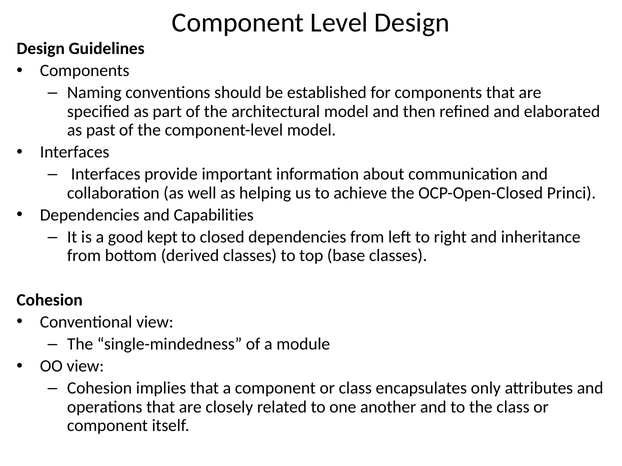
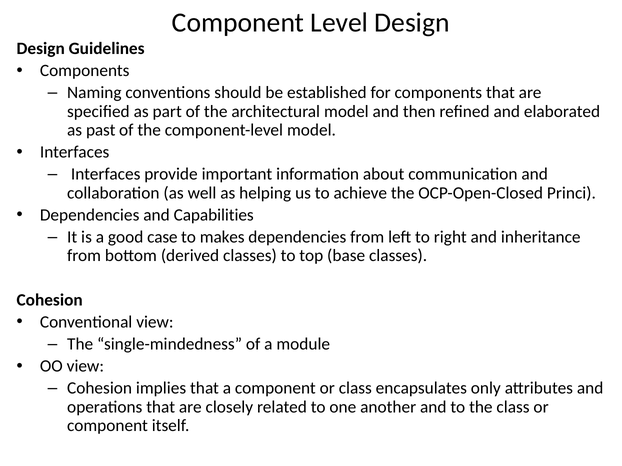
kept: kept -> case
closed: closed -> makes
